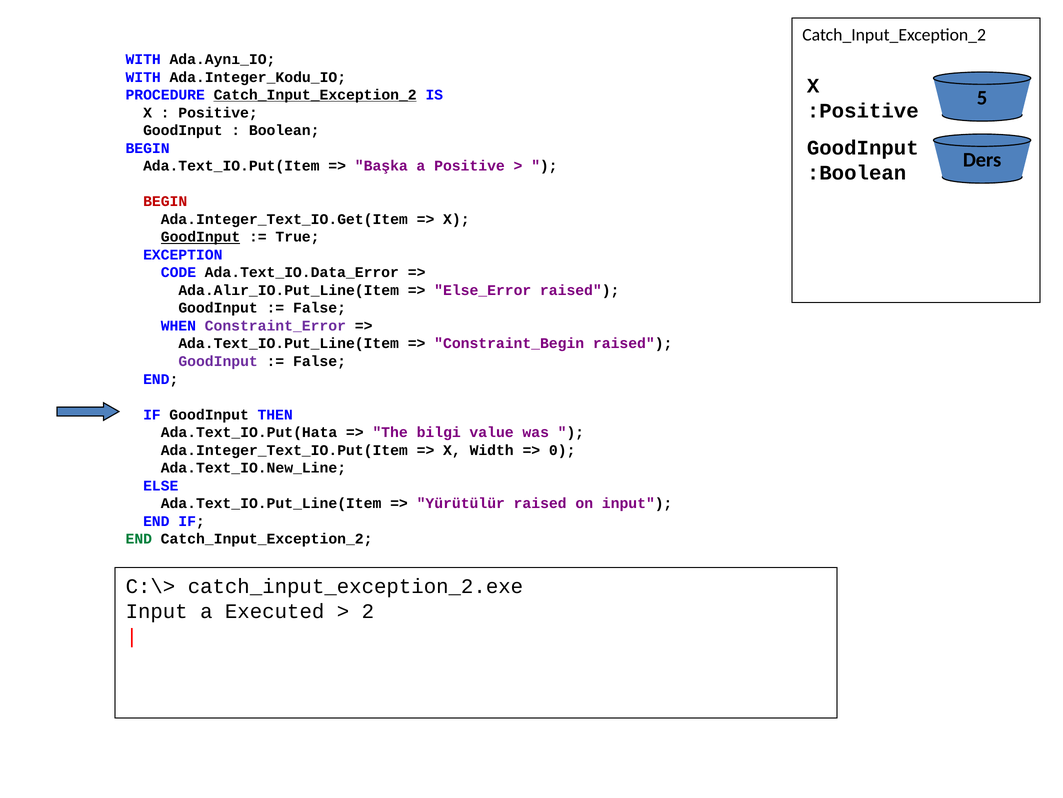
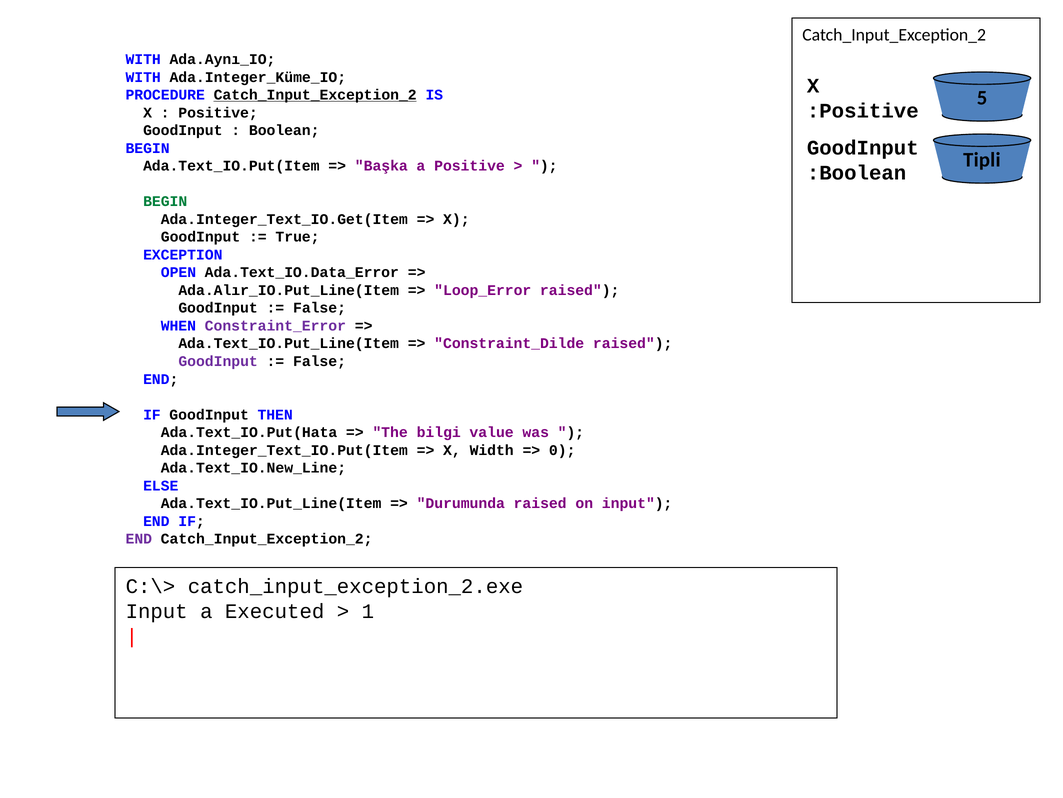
Ada.Integer_Kodu_IO: Ada.Integer_Kodu_IO -> Ada.Integer_Küme_IO
Ders: Ders -> Tipli
BEGIN at (165, 201) colour: red -> green
GoodInput at (201, 237) underline: present -> none
CODE: CODE -> OPEN
Else_Error: Else_Error -> Loop_Error
Constraint_Begin: Constraint_Begin -> Constraint_Dilde
Yürütülür: Yürütülür -> Durumunda
END at (139, 538) colour: green -> purple
2: 2 -> 1
